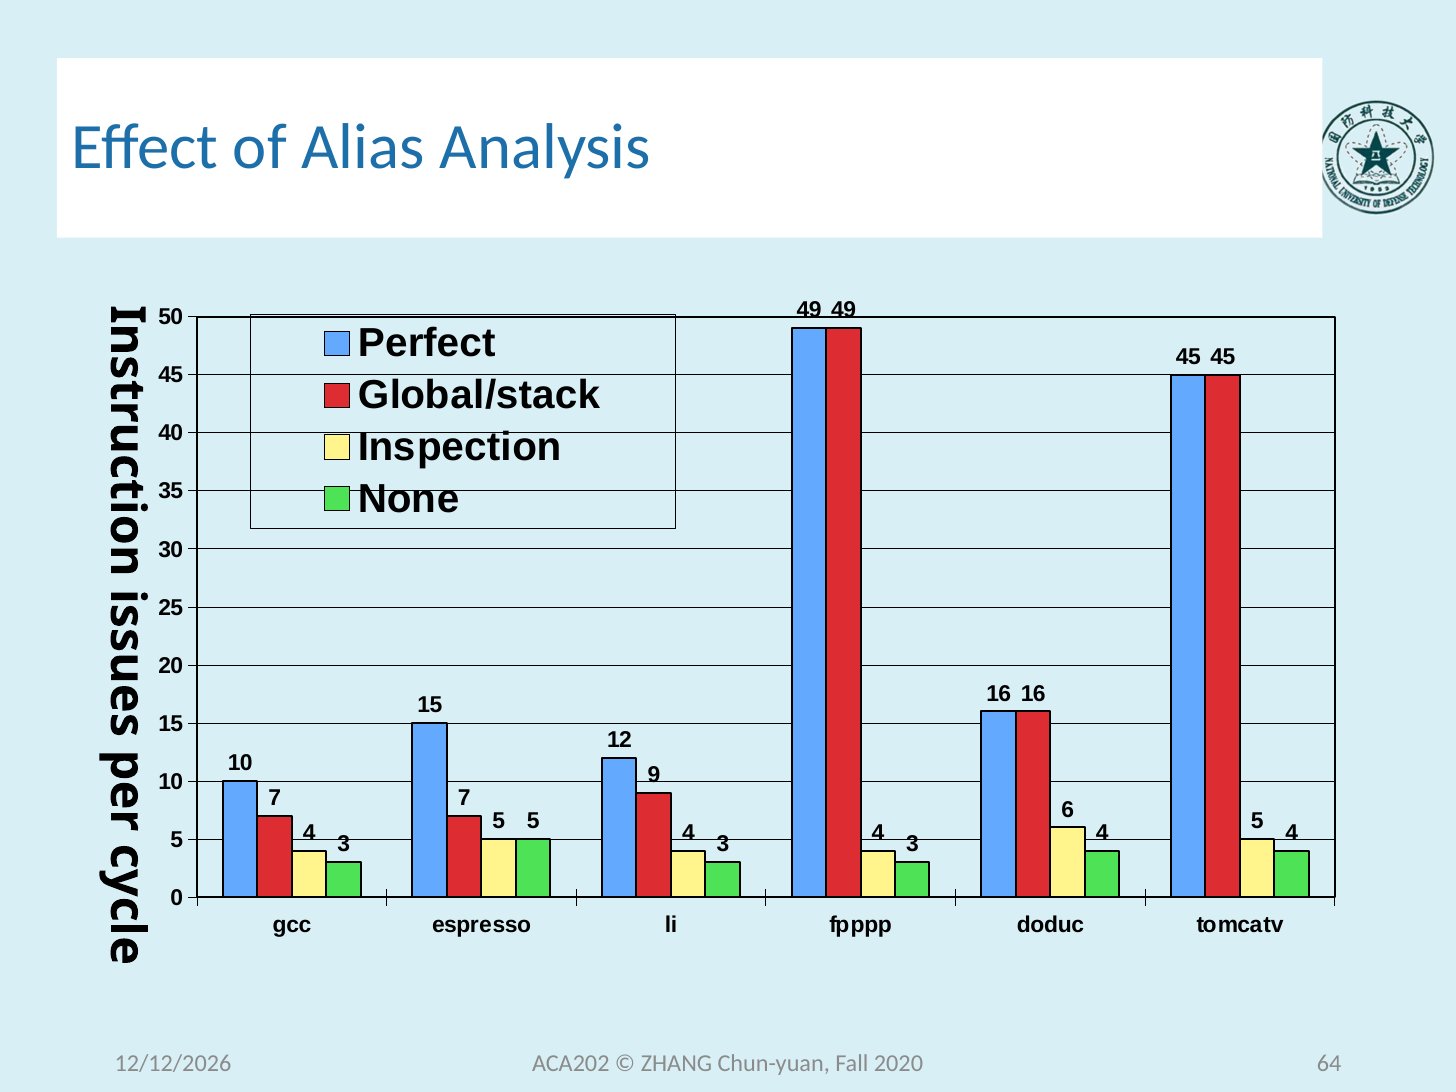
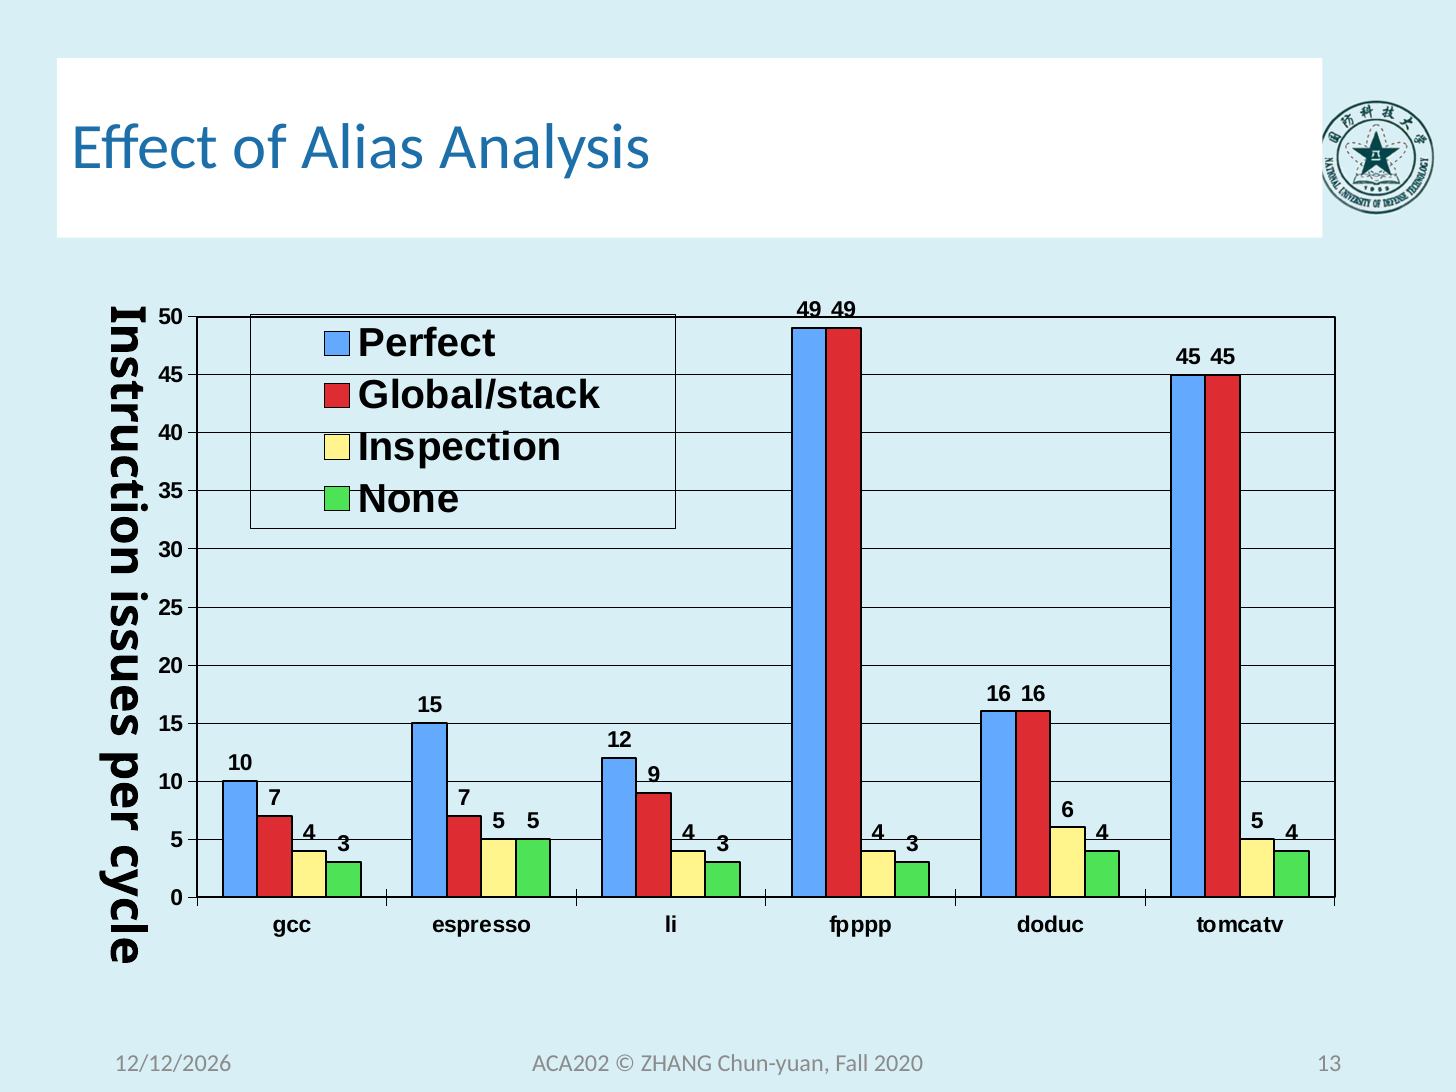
64: 64 -> 13
